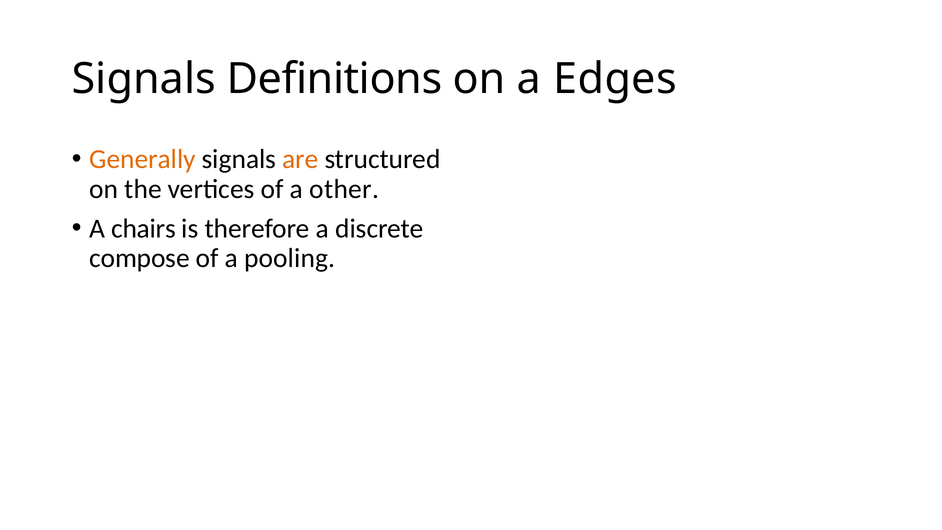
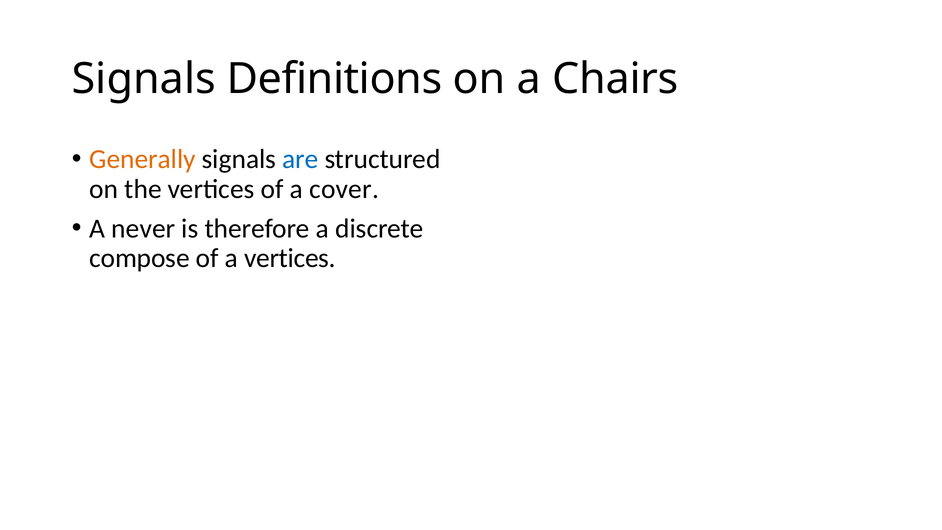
Edges: Edges -> Chairs
are colour: orange -> blue
other: other -> cover
chairs: chairs -> never
a pooling: pooling -> vertices
